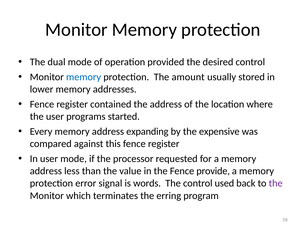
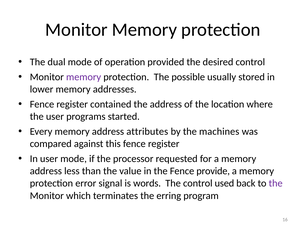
memory at (84, 77) colour: blue -> purple
amount: amount -> possible
expanding: expanding -> attributes
expensive: expensive -> machines
